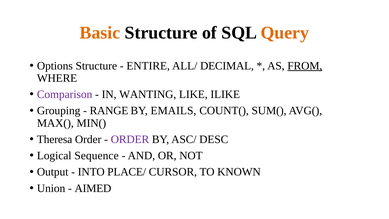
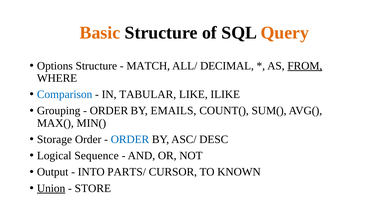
ENTIRE: ENTIRE -> MATCH
Comparison colour: purple -> blue
WANTING: WANTING -> TABULAR
RANGE at (109, 111): RANGE -> ORDER
Theresa: Theresa -> Storage
ORDER at (130, 139) colour: purple -> blue
PLACE/: PLACE/ -> PARTS/
Union underline: none -> present
AIMED: AIMED -> STORE
